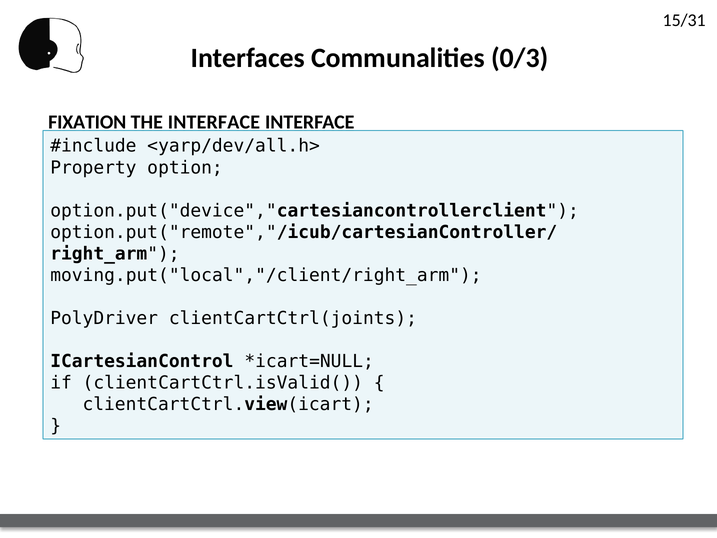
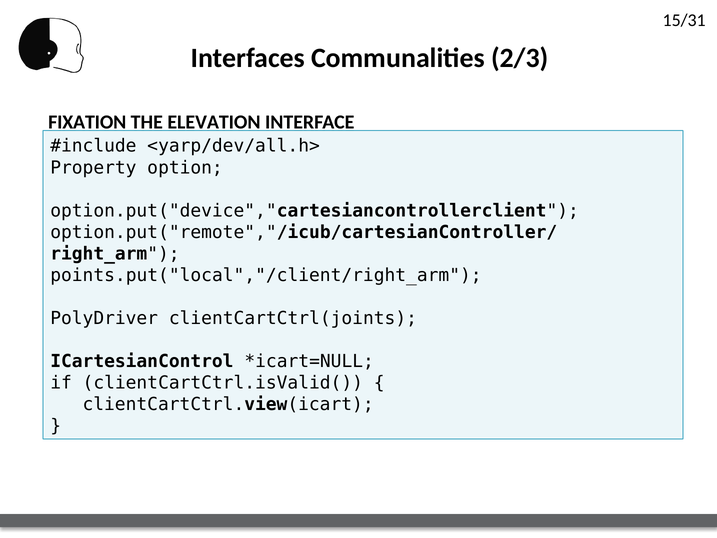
0/3: 0/3 -> 2/3
THE INTERFACE: INTERFACE -> ELEVATION
moving.put("local","/client/right_arm: moving.put("local","/client/right_arm -> points.put("local","/client/right_arm
